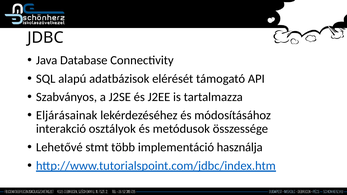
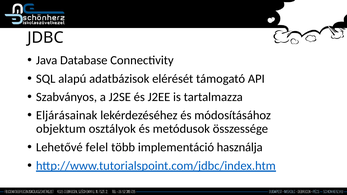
interakció: interakció -> objektum
stmt: stmt -> felel
